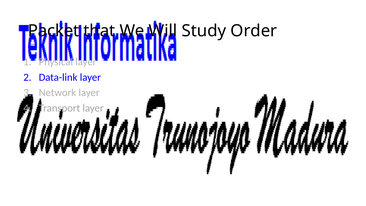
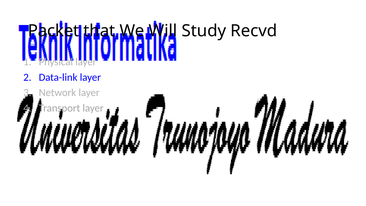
Order: Order -> Recvd
